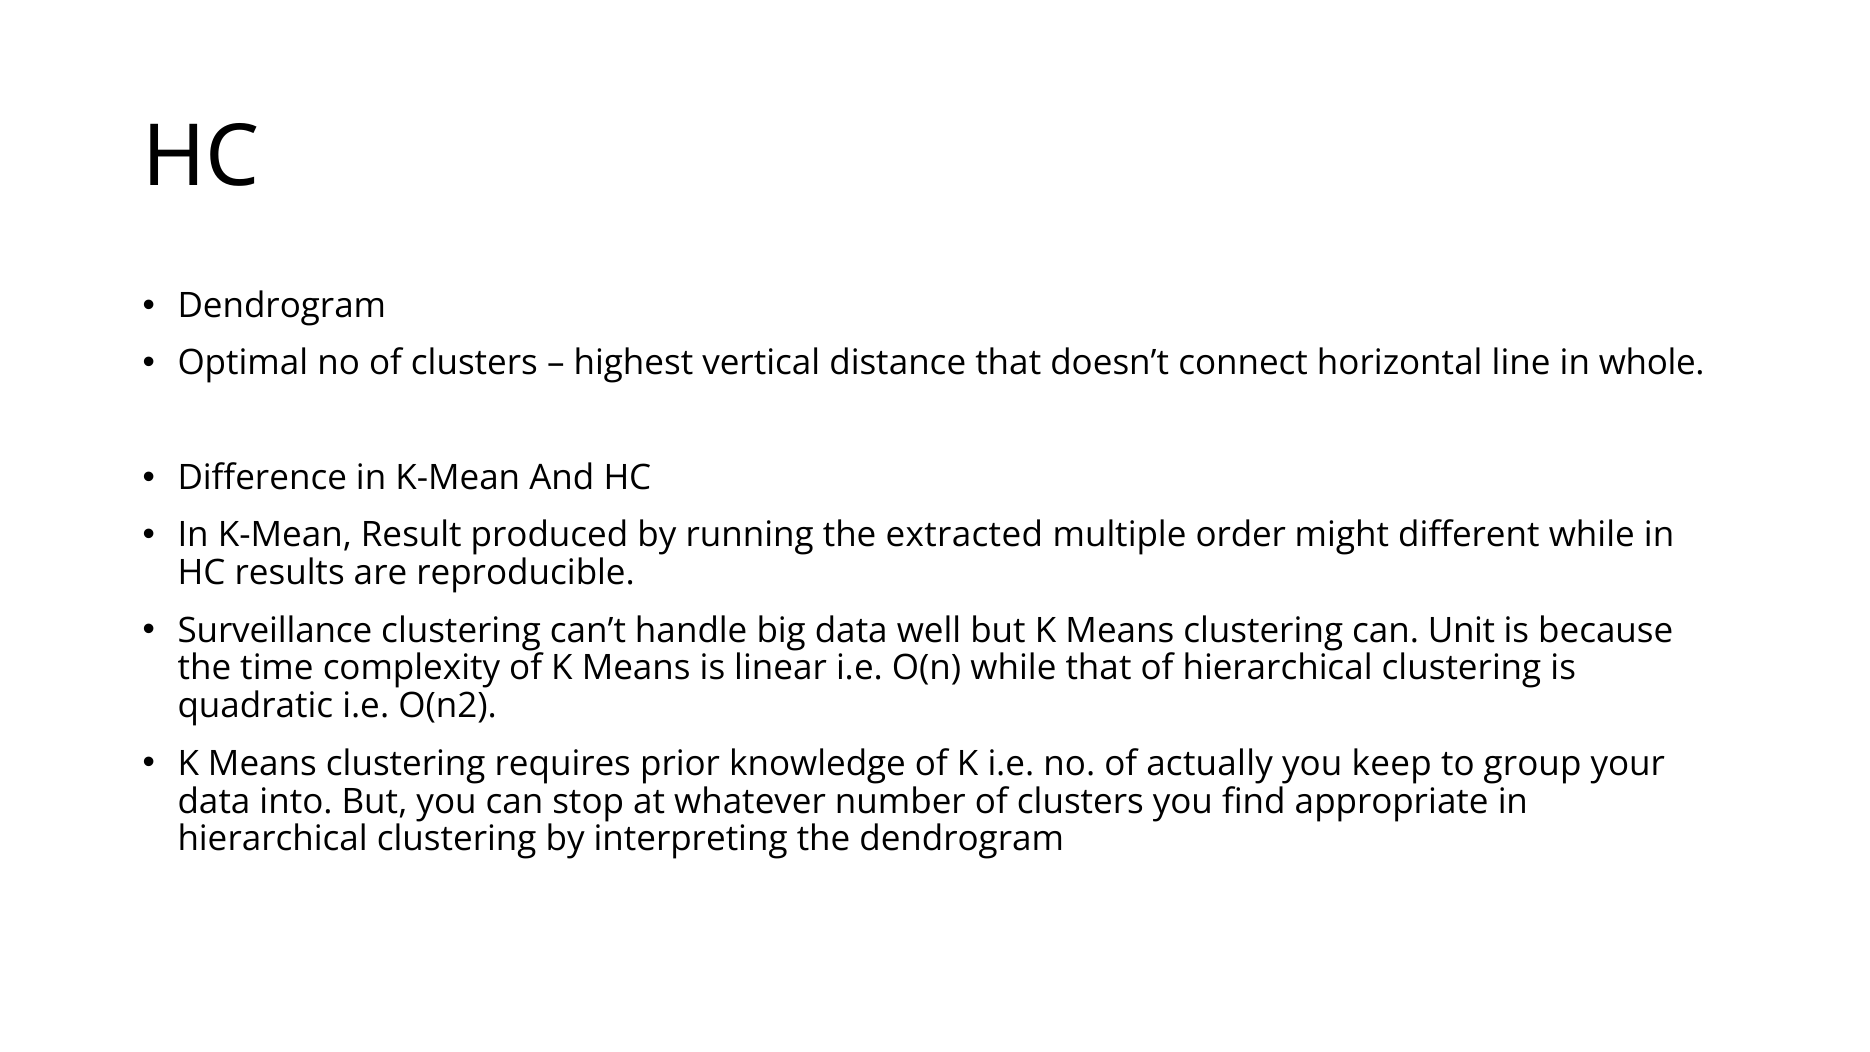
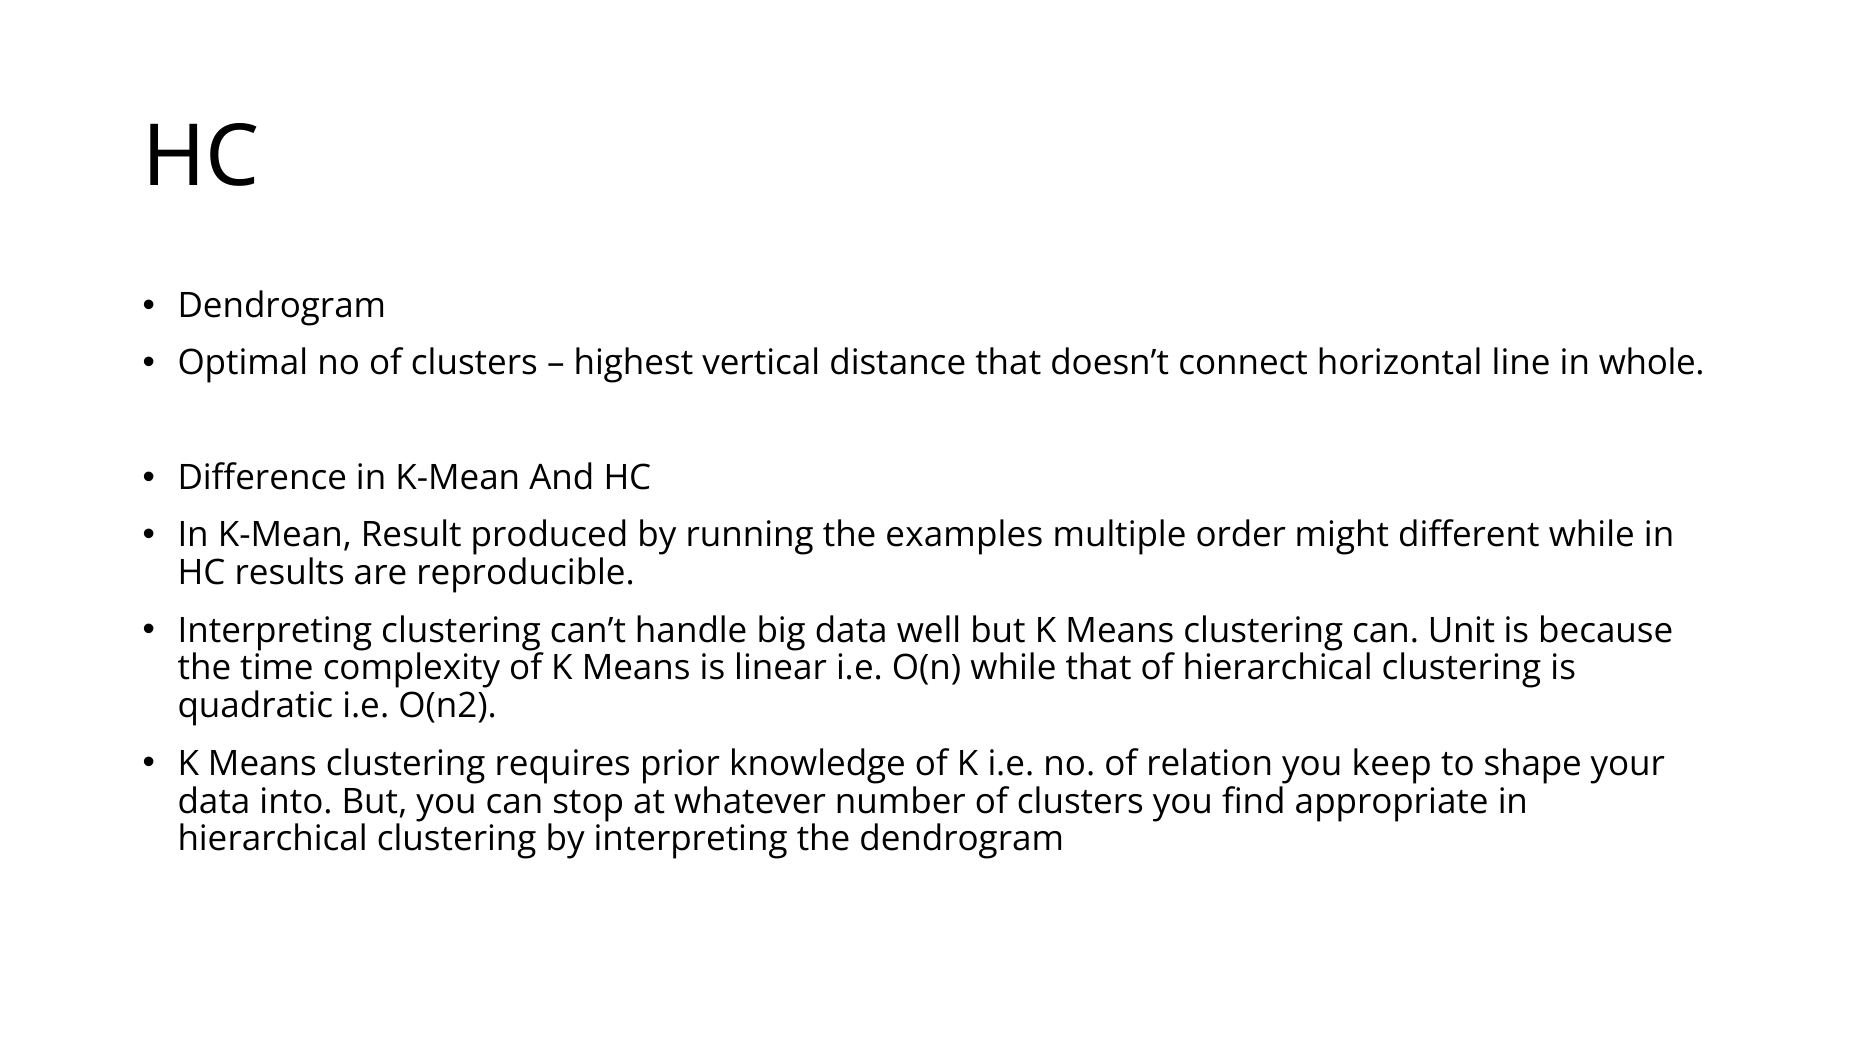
extracted: extracted -> examples
Surveillance at (275, 630): Surveillance -> Interpreting
actually: actually -> relation
group: group -> shape
